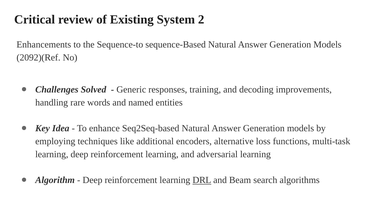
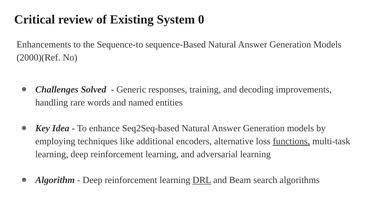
2: 2 -> 0
2092)(Ref: 2092)(Ref -> 2000)(Ref
functions underline: none -> present
